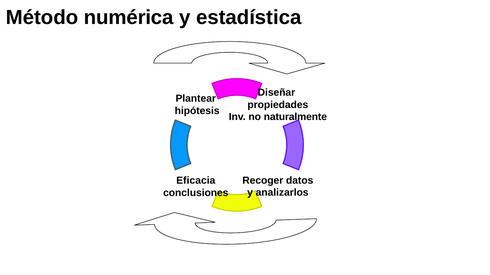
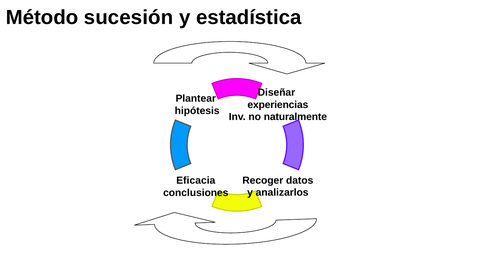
numérica: numérica -> sucesión
propiedades: propiedades -> experiencias
